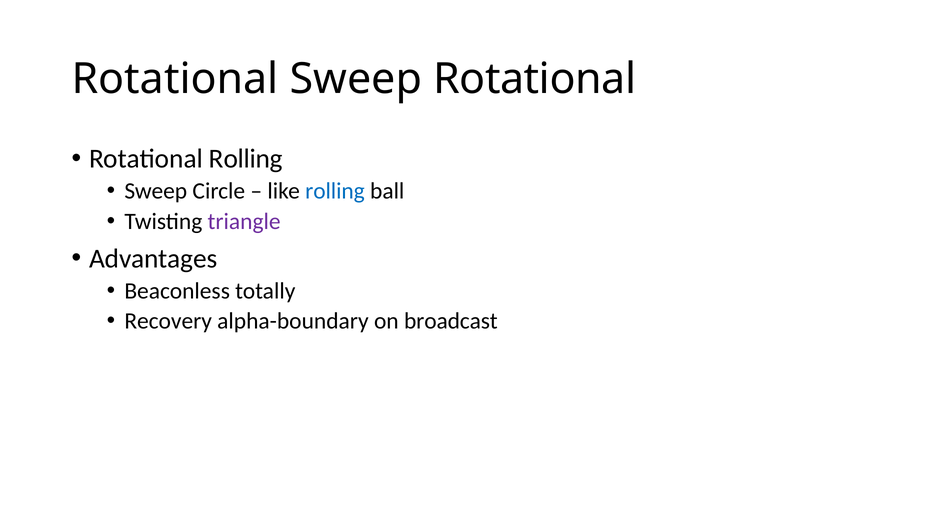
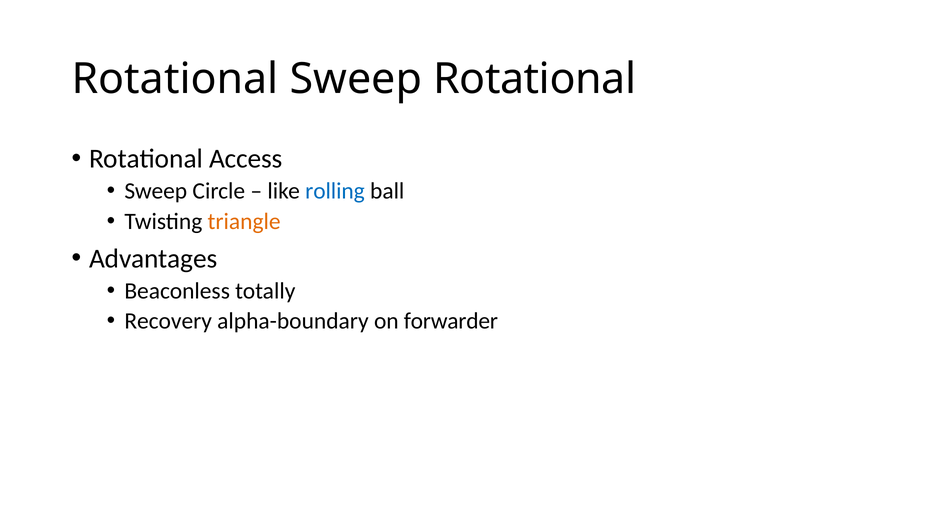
Rotational Rolling: Rolling -> Access
triangle colour: purple -> orange
broadcast: broadcast -> forwarder
